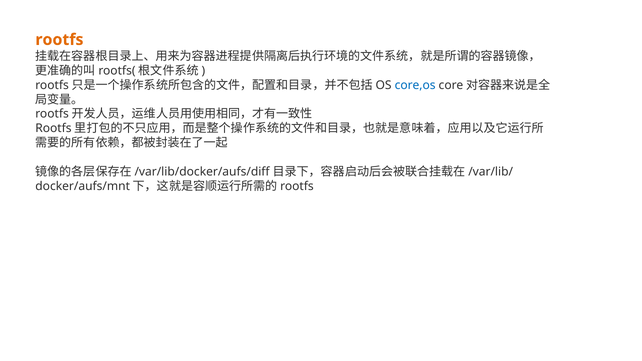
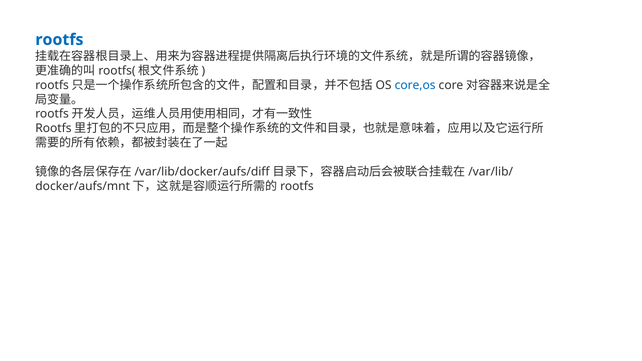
rootfs colour: orange -> blue
